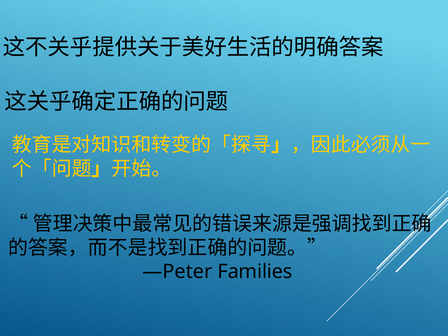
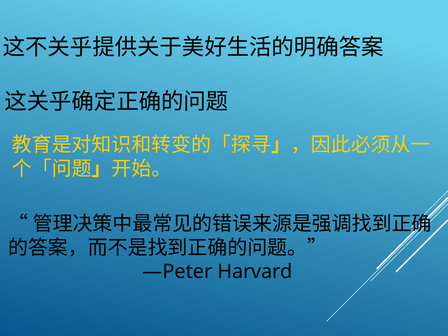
Families: Families -> Harvard
